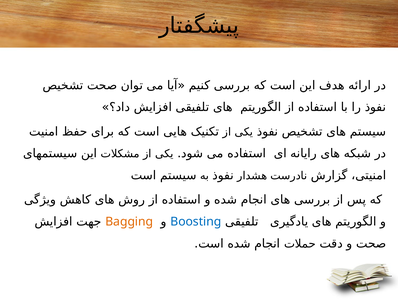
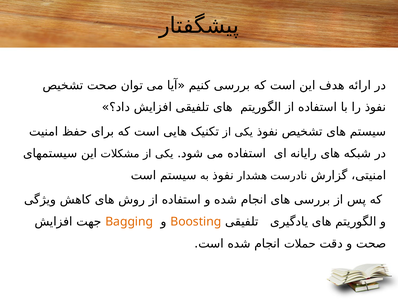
Boosting colour: blue -> orange
